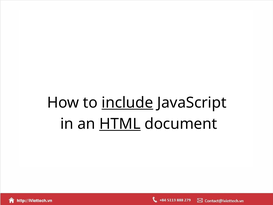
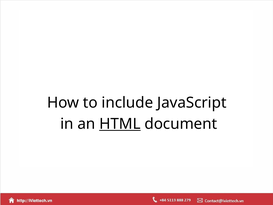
include underline: present -> none
